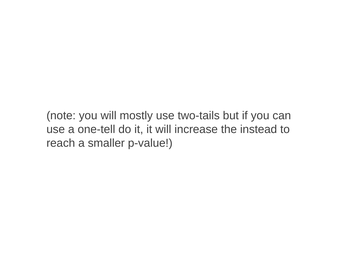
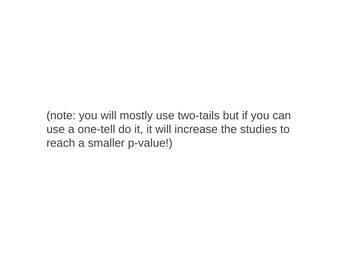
instead: instead -> studies
